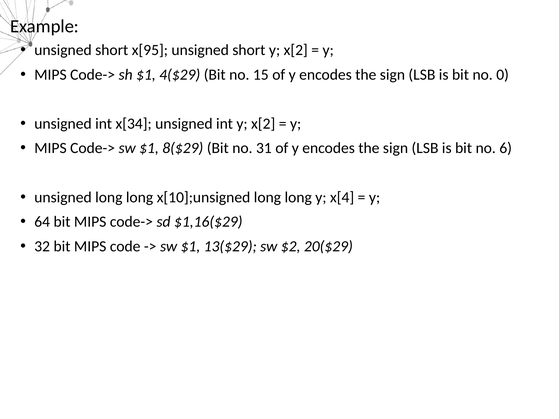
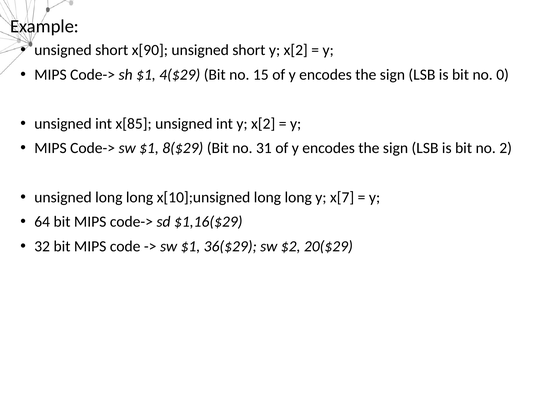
x[95: x[95 -> x[90
x[34: x[34 -> x[85
6: 6 -> 2
x[4: x[4 -> x[7
13($29: 13($29 -> 36($29
